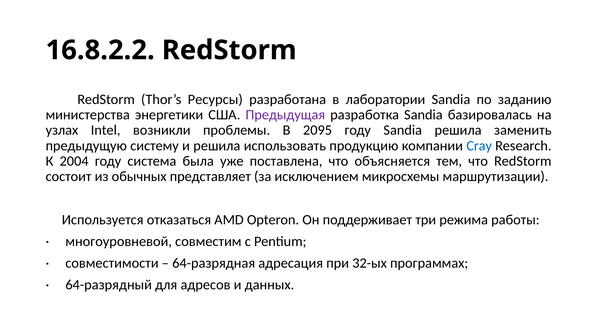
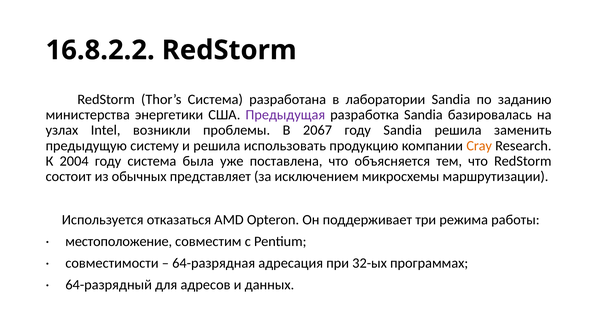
Thor’s Ресурсы: Ресурсы -> Система
2095: 2095 -> 2067
Cray colour: blue -> orange
многоуровневой: многоуровневой -> местоположение
